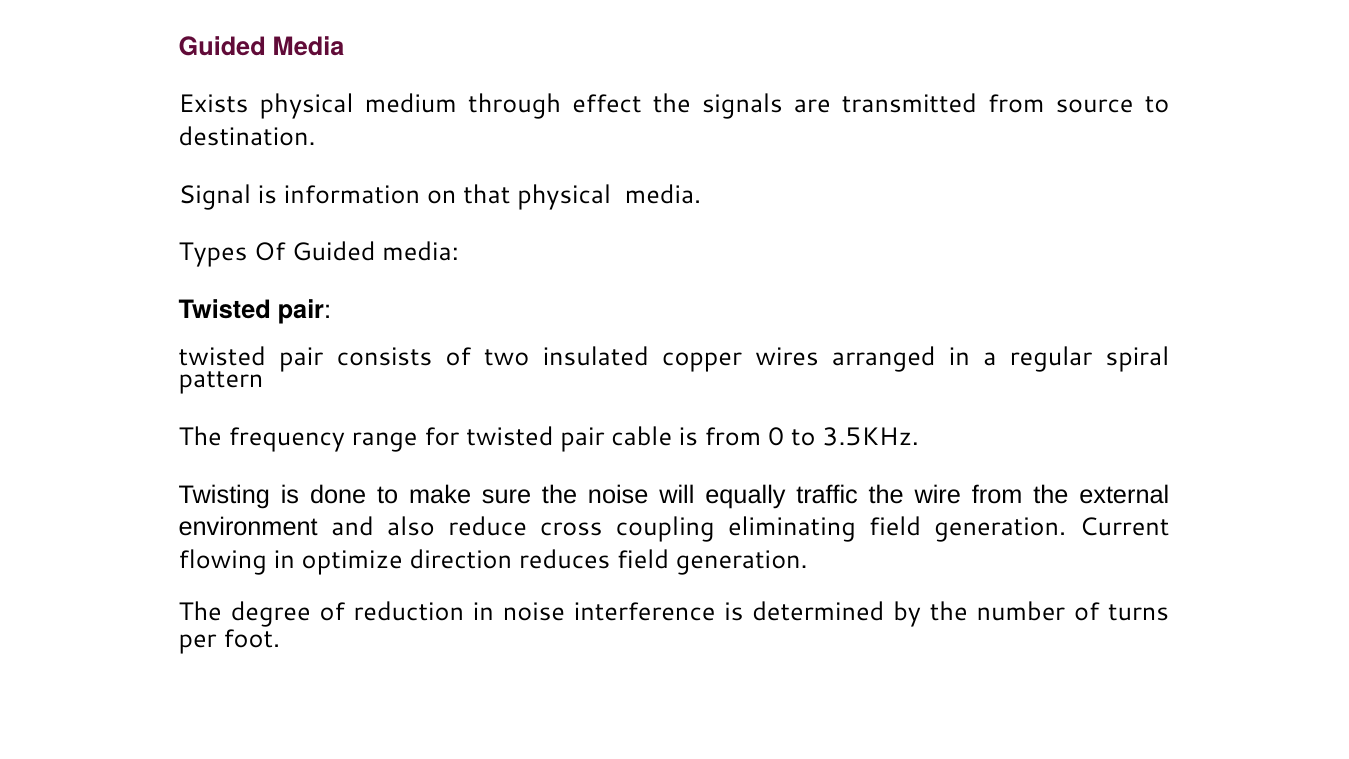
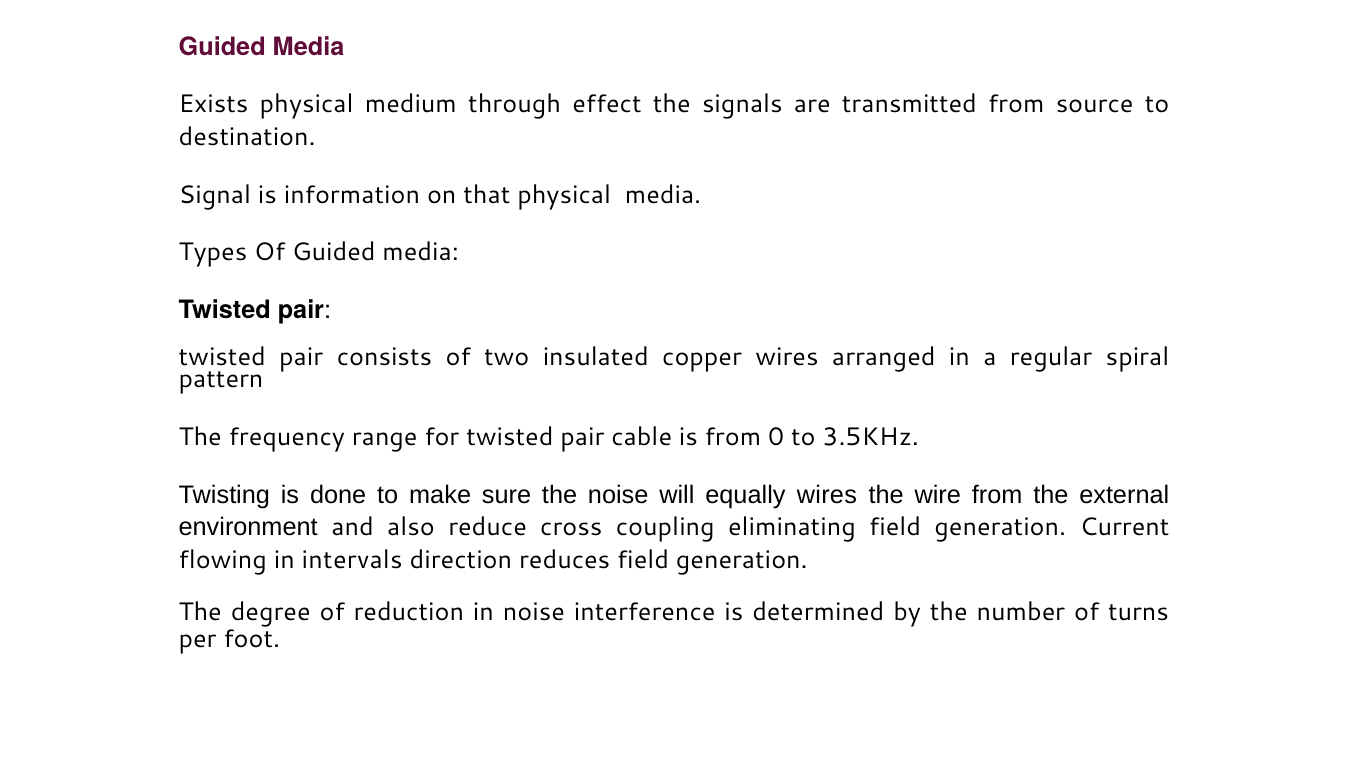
equally traffic: traffic -> wires
optimize: optimize -> intervals
